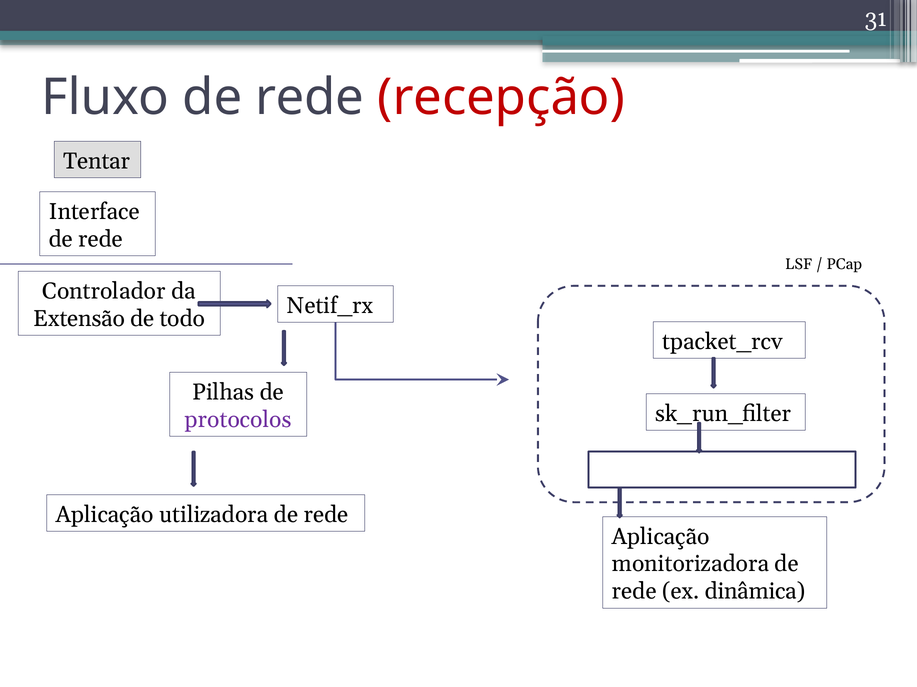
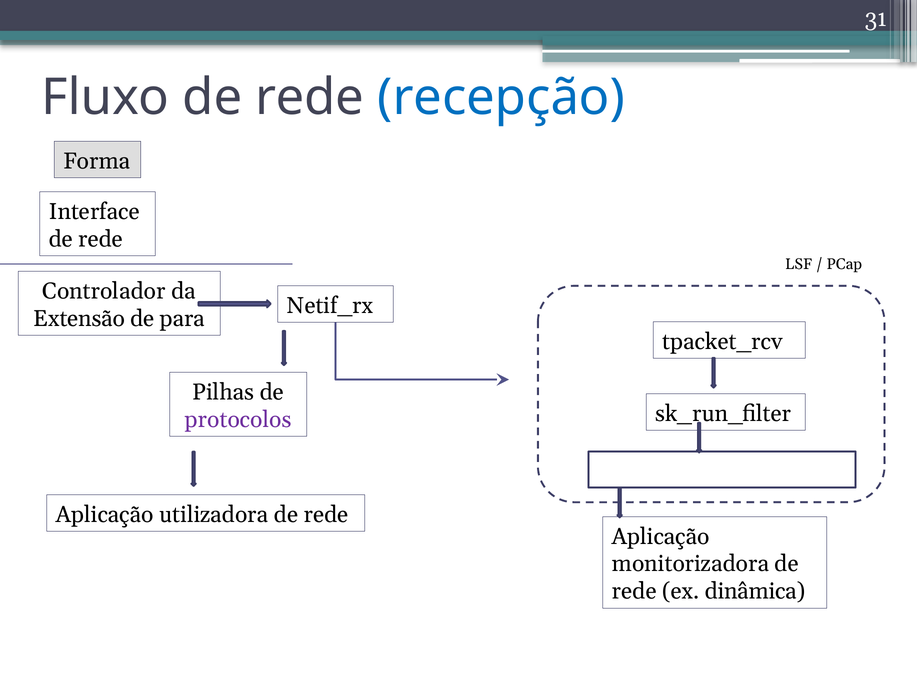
recepção colour: red -> blue
Tentar: Tentar -> Forma
todo: todo -> para
